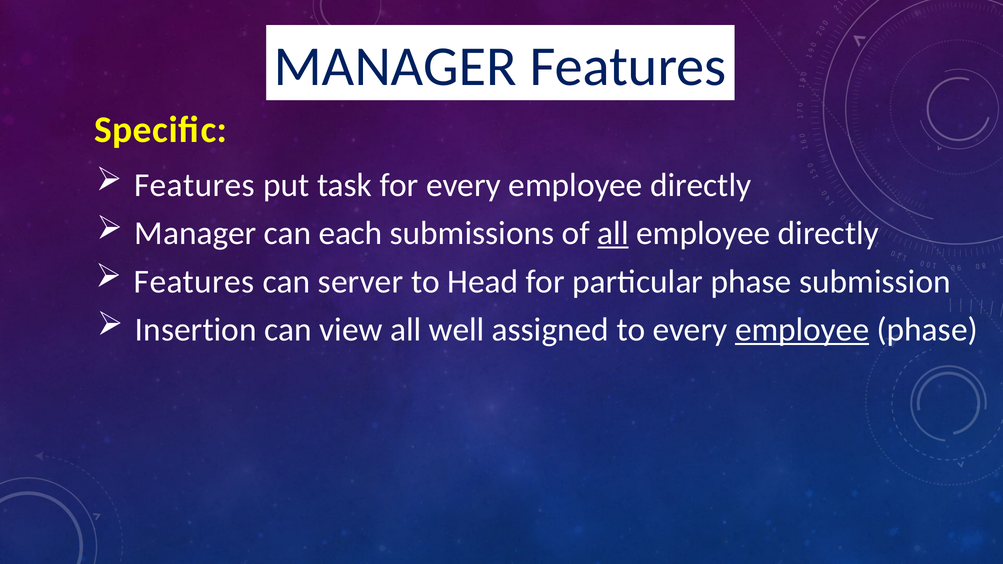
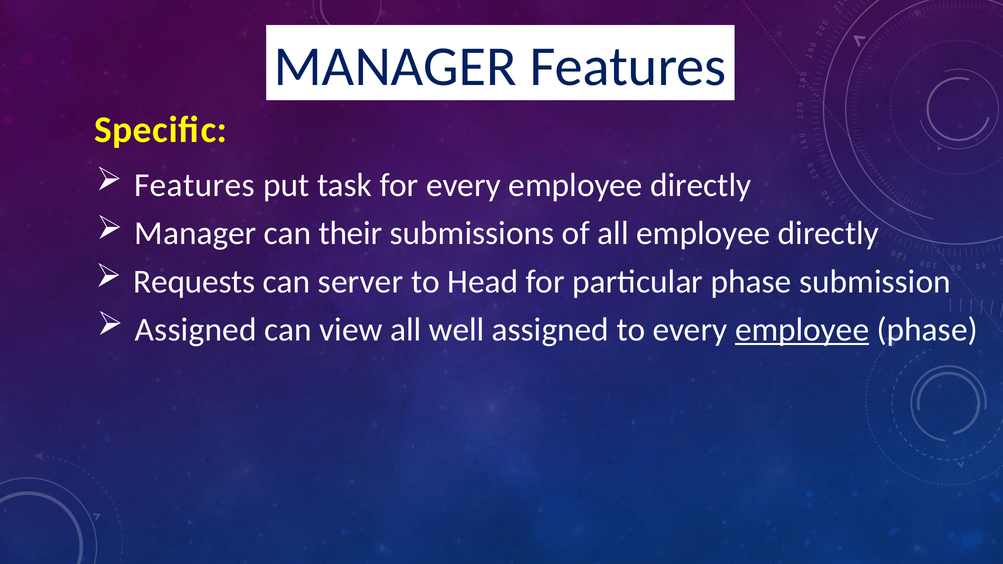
each: each -> their
all at (613, 233) underline: present -> none
Features at (194, 282): Features -> Requests
Insertion at (196, 330): Insertion -> Assigned
